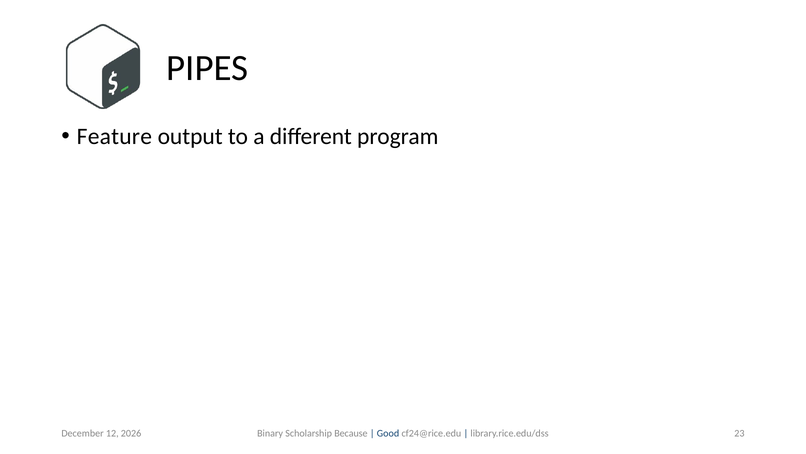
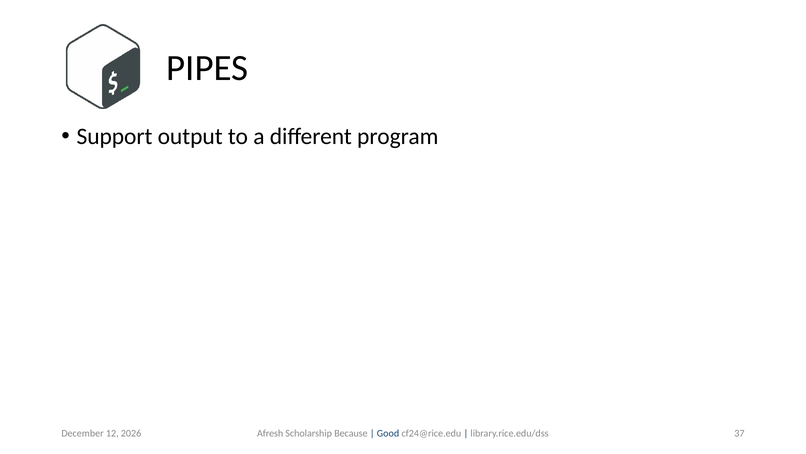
Feature: Feature -> Support
23: 23 -> 37
Binary: Binary -> Afresh
